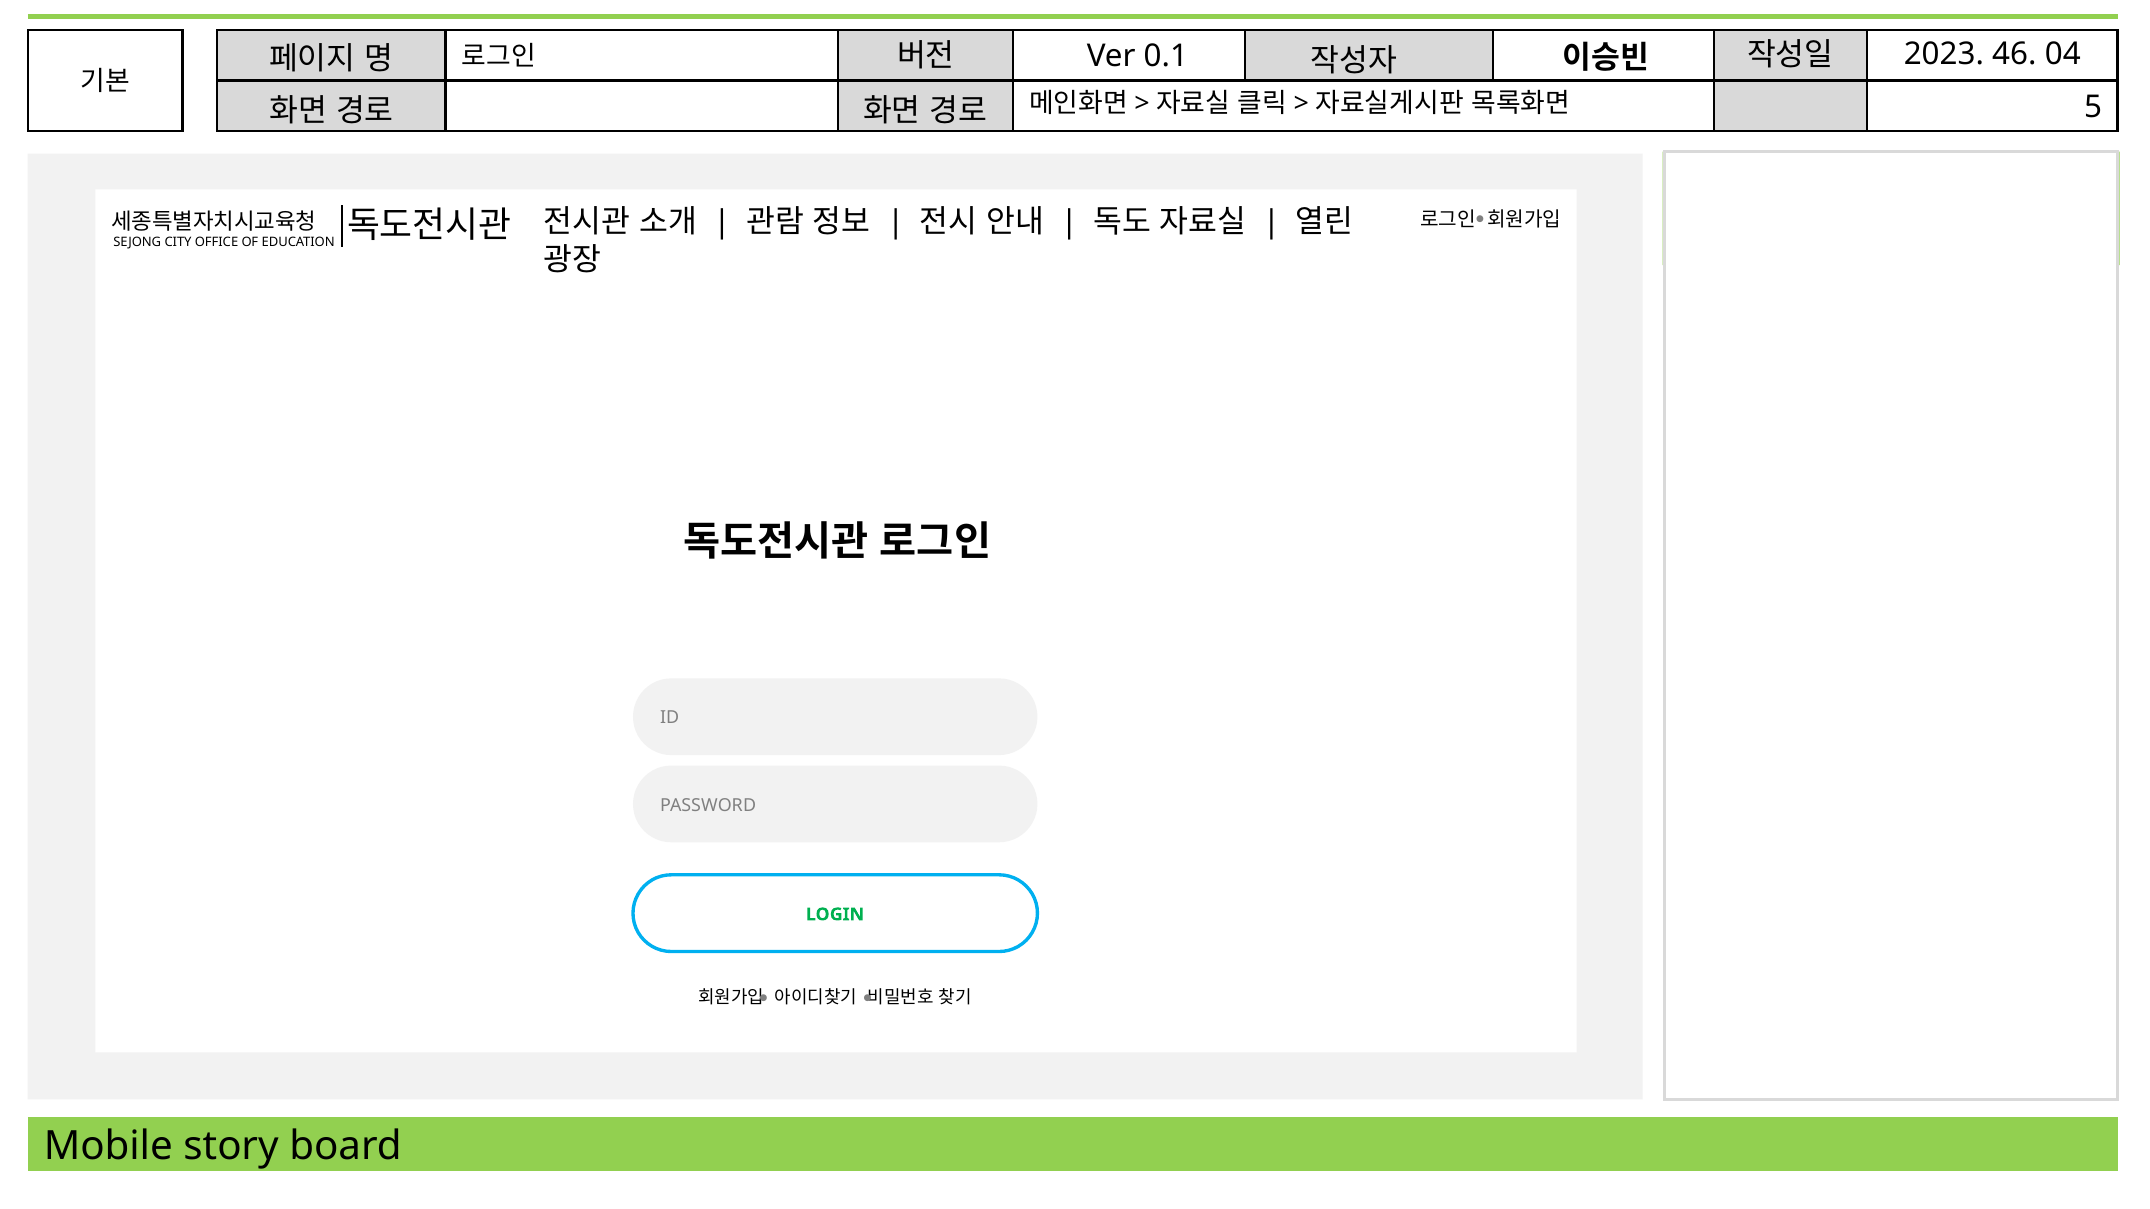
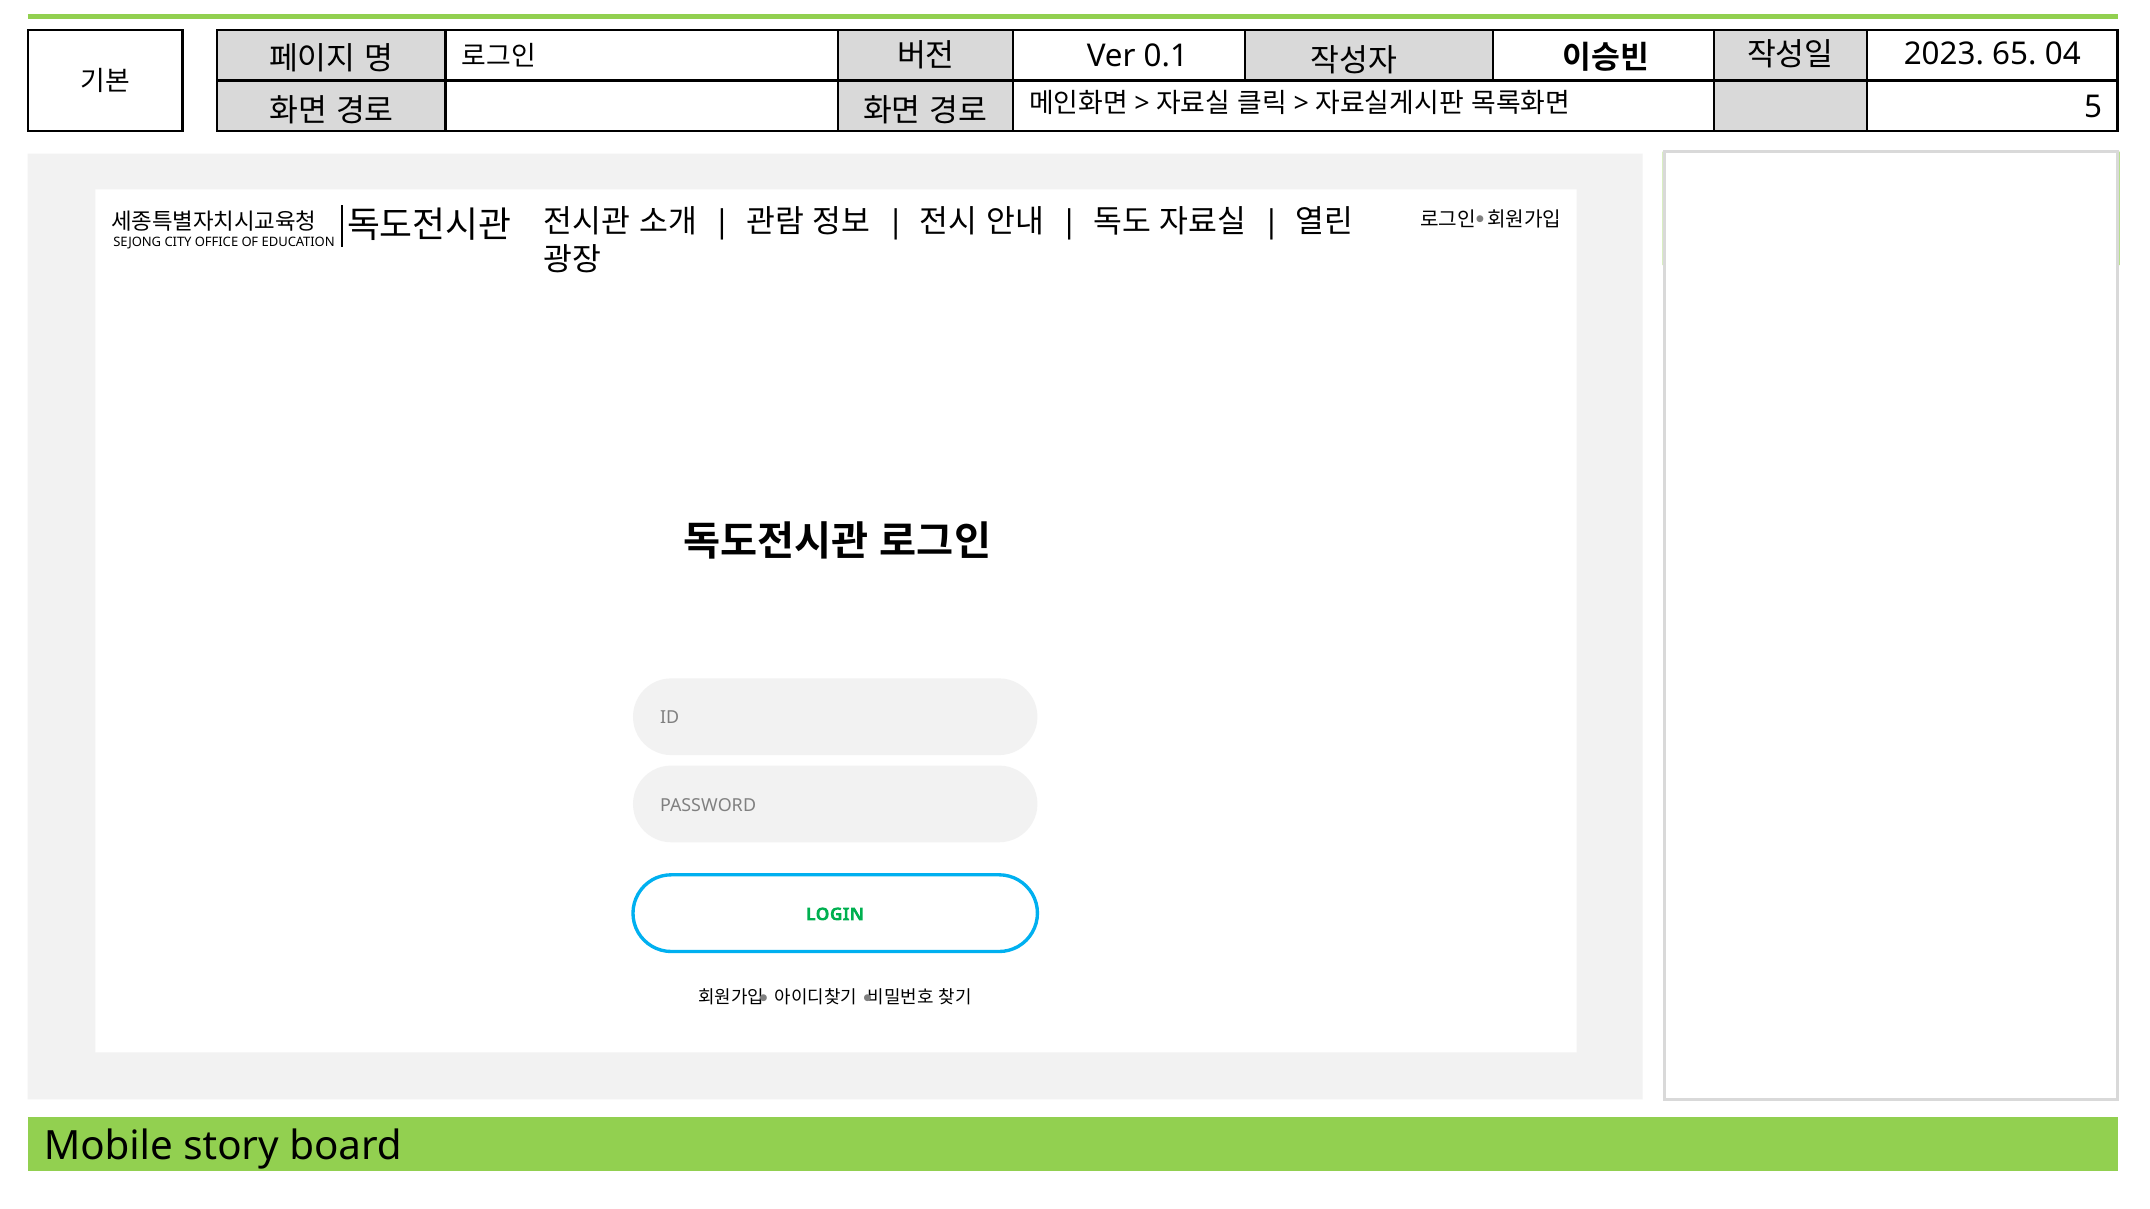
46: 46 -> 65
